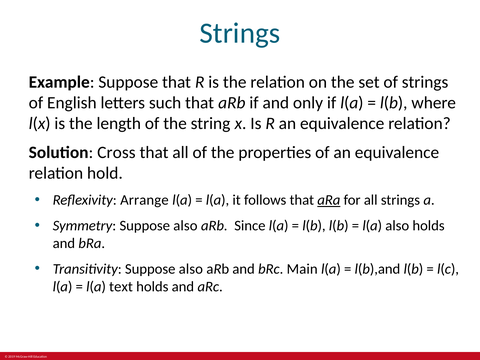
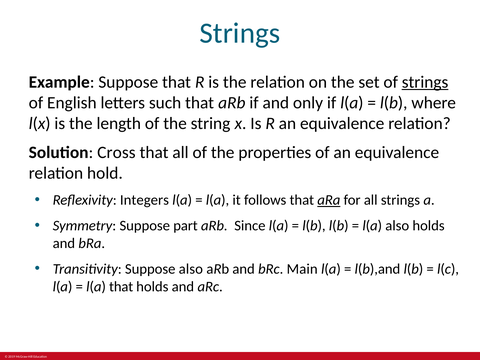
strings at (425, 82) underline: none -> present
Arrange: Arrange -> Integers
Symmetry Suppose also: also -> part
l(a text: text -> that
